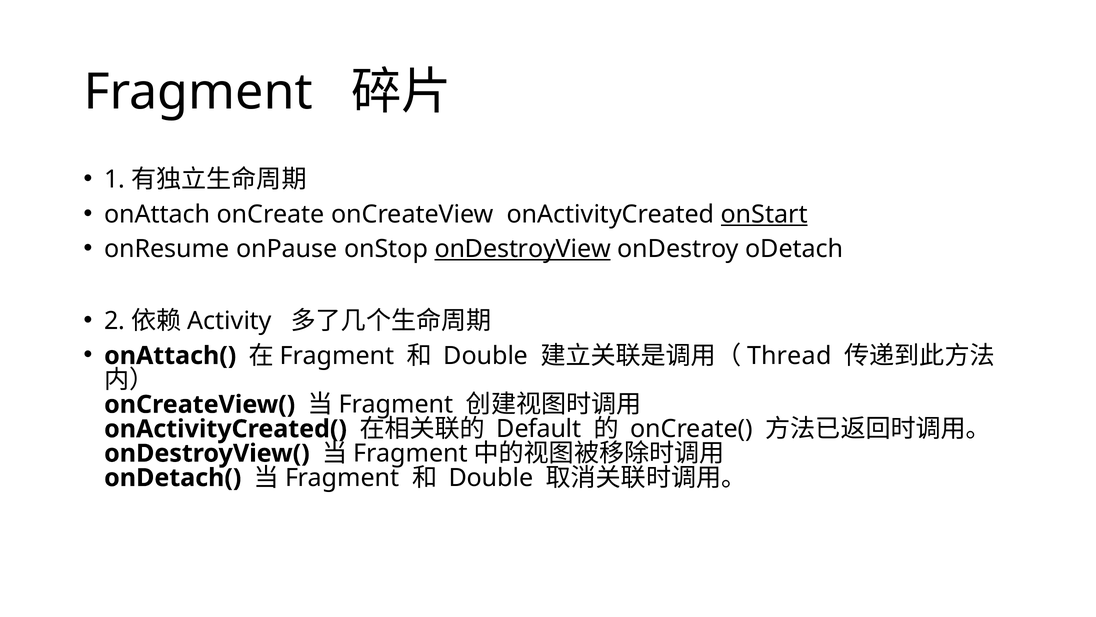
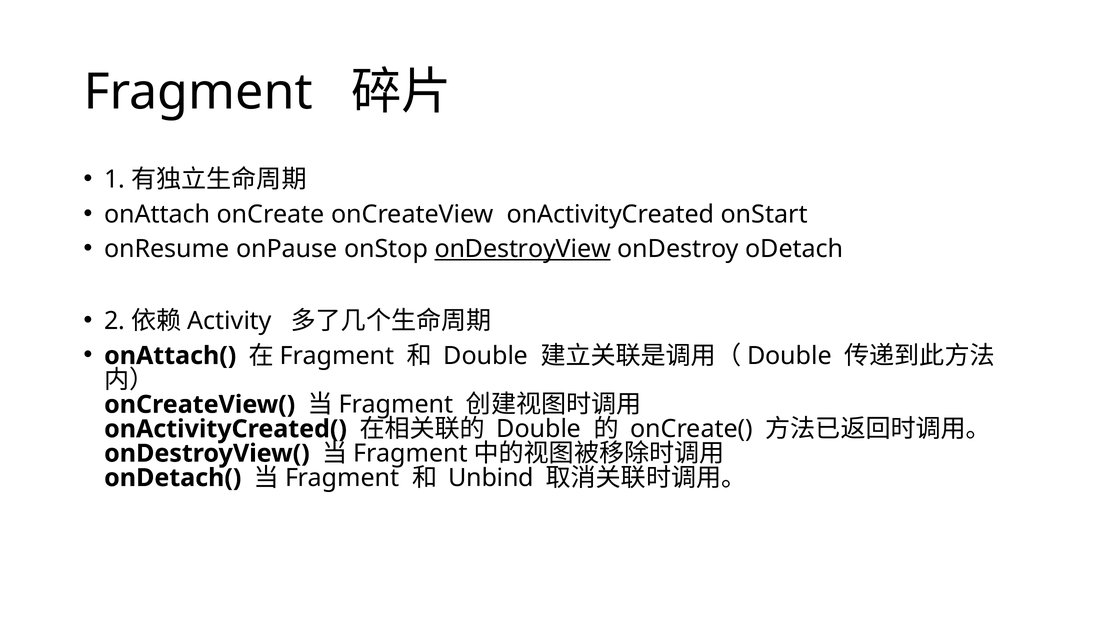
onStart underline: present -> none
Thread at (789, 355): Thread -> Double
Default at (539, 429): Default -> Double
Double at (491, 477): Double -> Unbind
